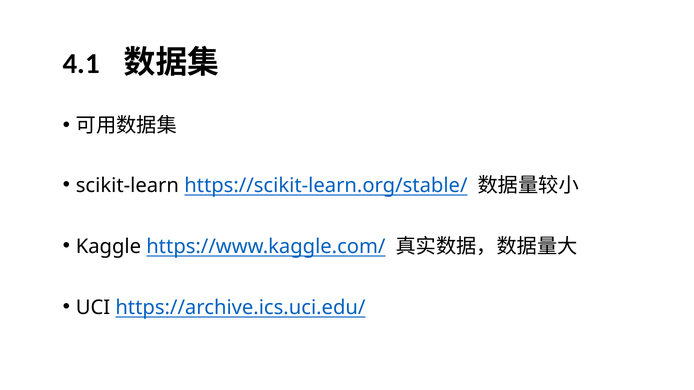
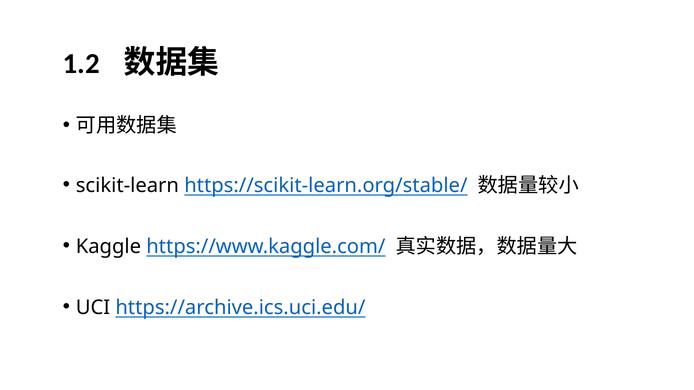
4.1: 4.1 -> 1.2
